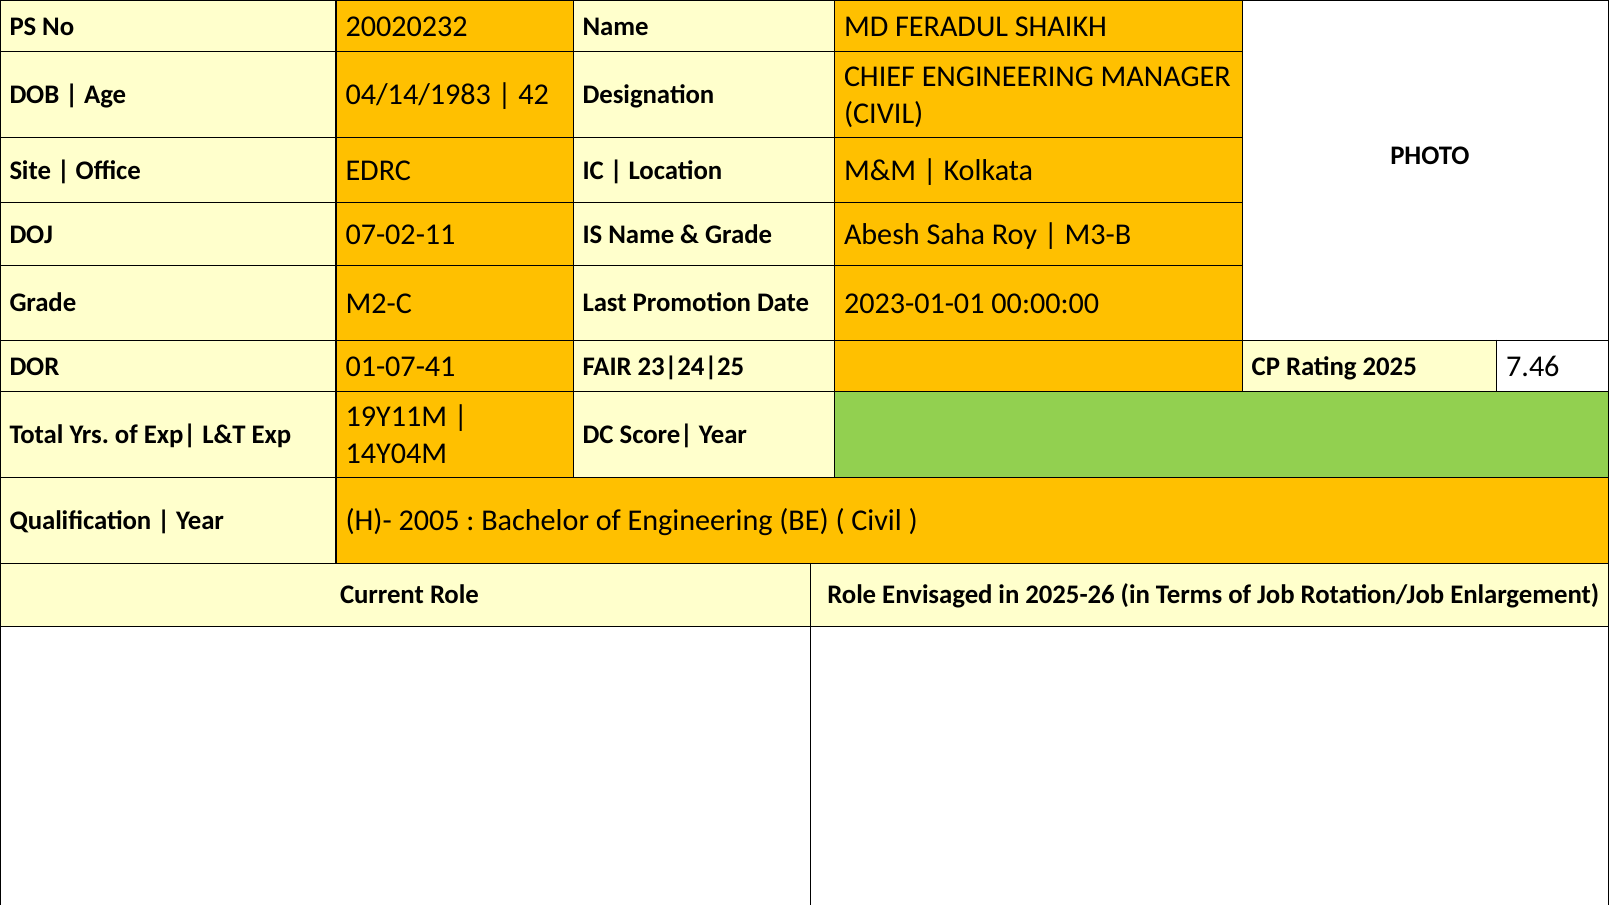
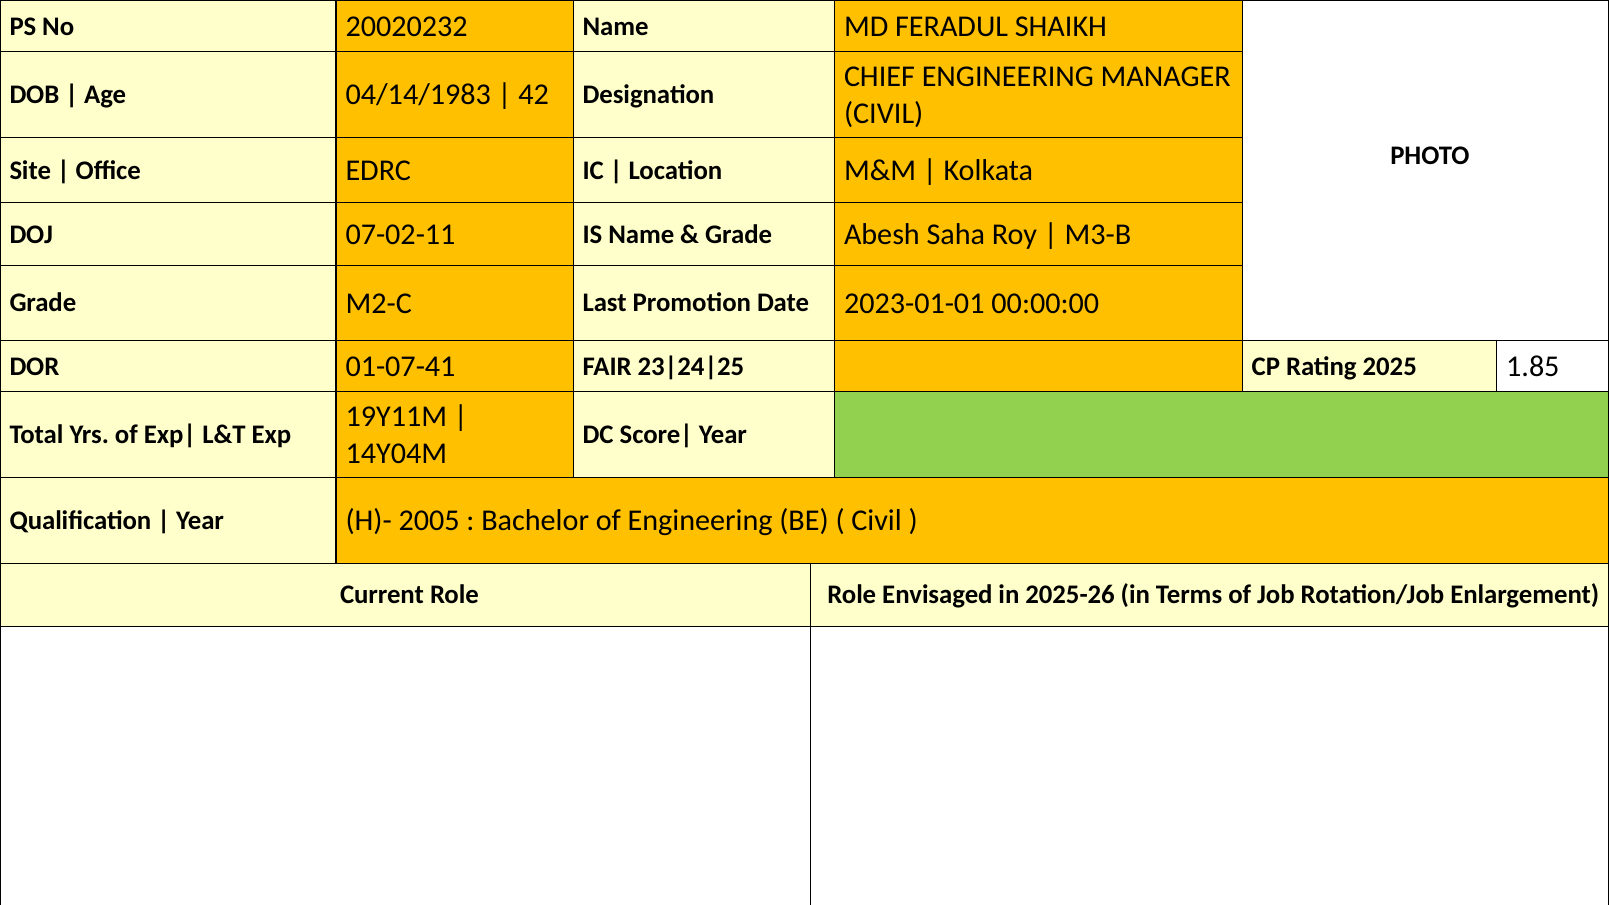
7.46: 7.46 -> 1.85
